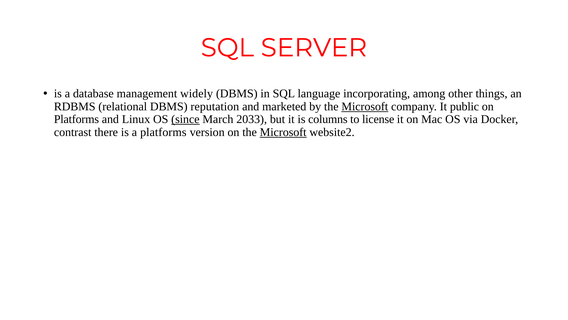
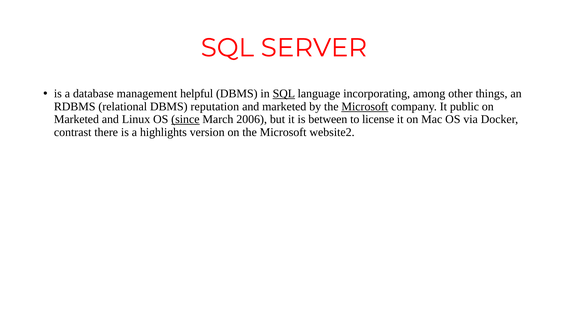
widely: widely -> helpful
SQL at (284, 94) underline: none -> present
Platforms at (76, 119): Platforms -> Marketed
2033: 2033 -> 2006
columns: columns -> between
a platforms: platforms -> highlights
Microsoft at (283, 132) underline: present -> none
